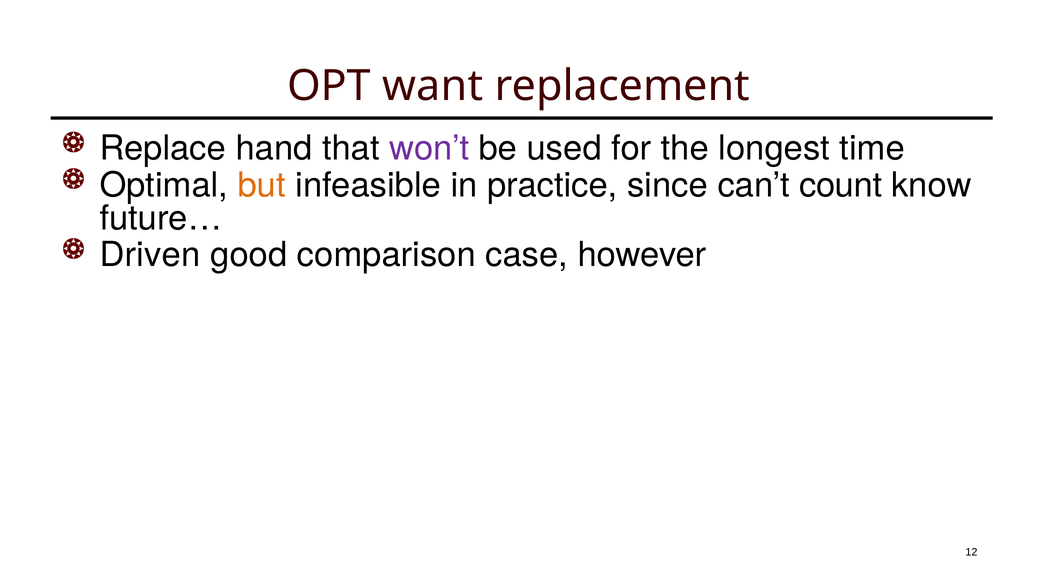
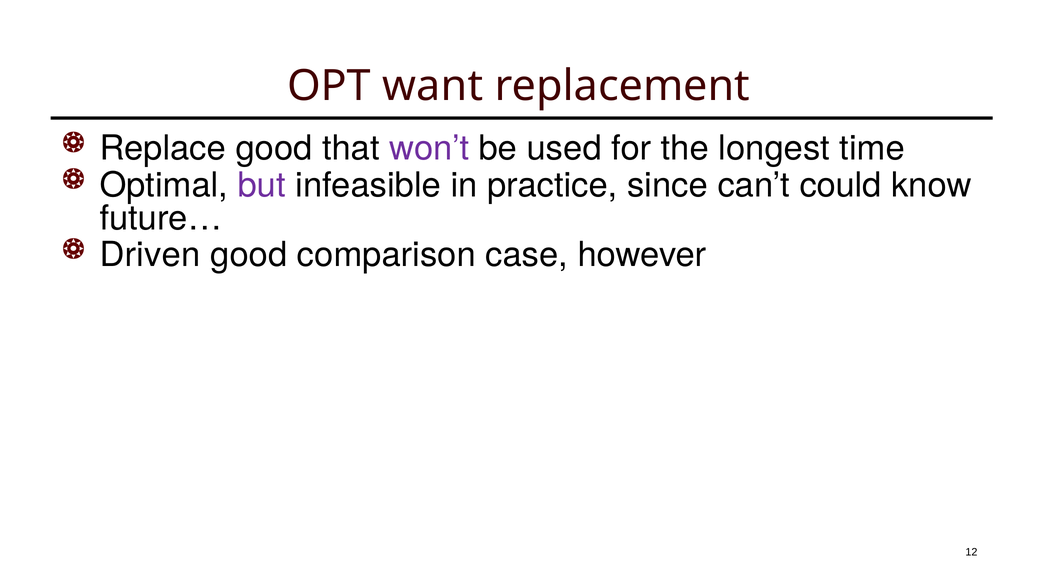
Replace hand: hand -> good
but colour: orange -> purple
count: count -> could
